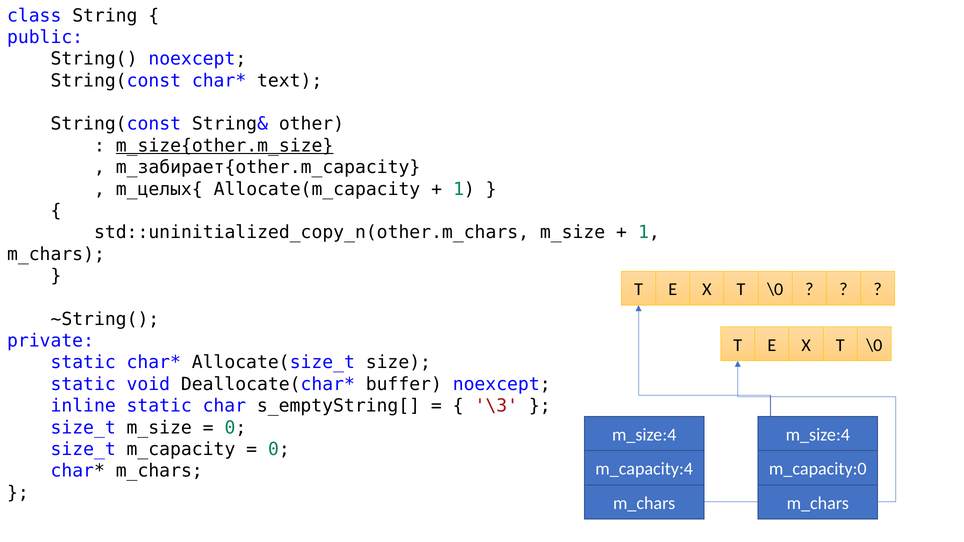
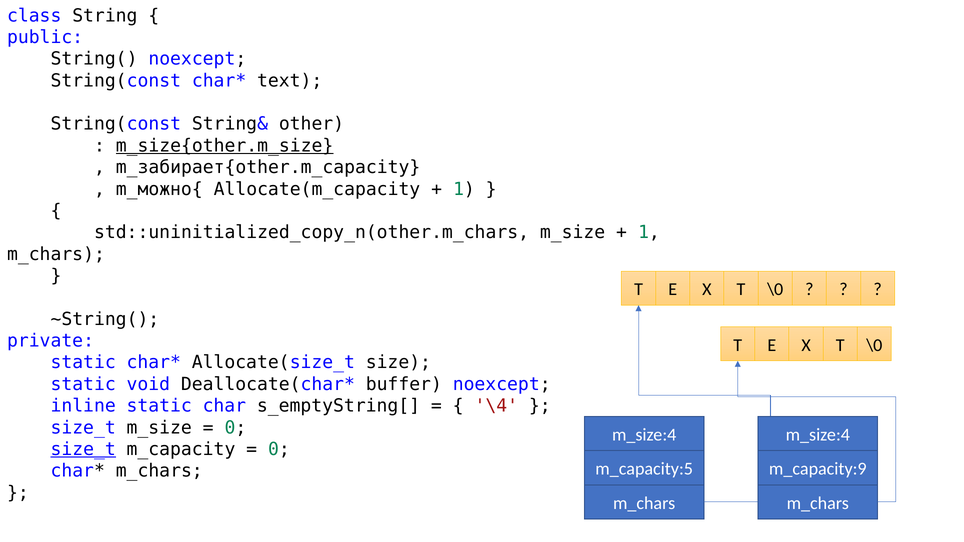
m_целых{: m_целых{ -> m_можно{
\3: \3 -> \4
size_t at (83, 449) underline: none -> present
m_capacity:4: m_capacity:4 -> m_capacity:5
m_capacity:0: m_capacity:0 -> m_capacity:9
